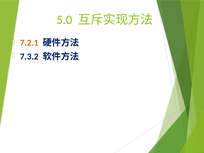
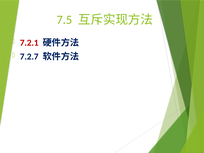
5.0: 5.0 -> 7.5
7.2.1 colour: orange -> red
7.3.2: 7.3.2 -> 7.2.7
